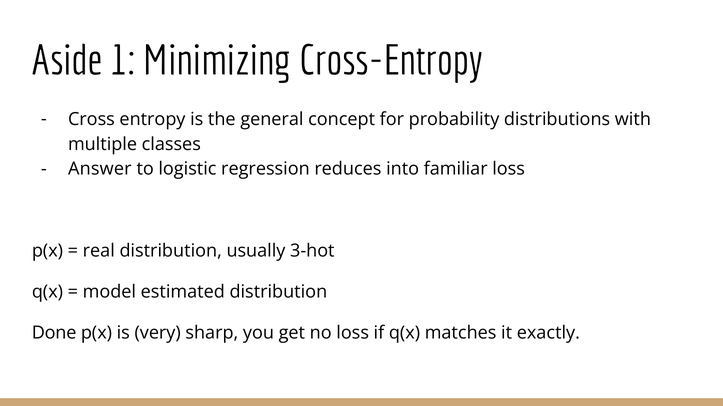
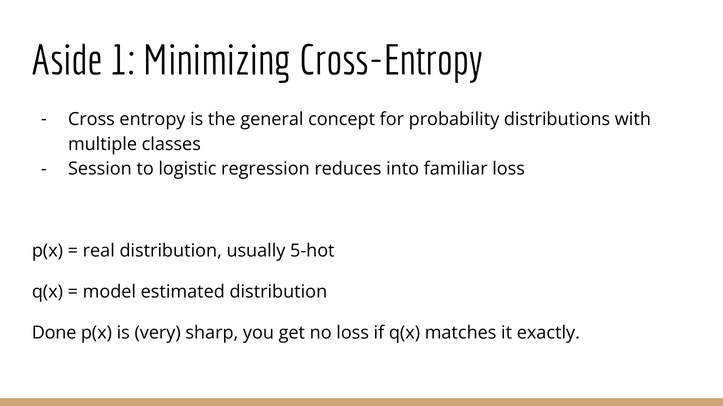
Answer: Answer -> Session
3-hot: 3-hot -> 5-hot
